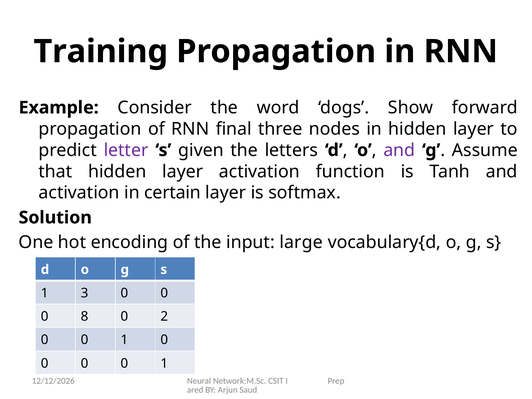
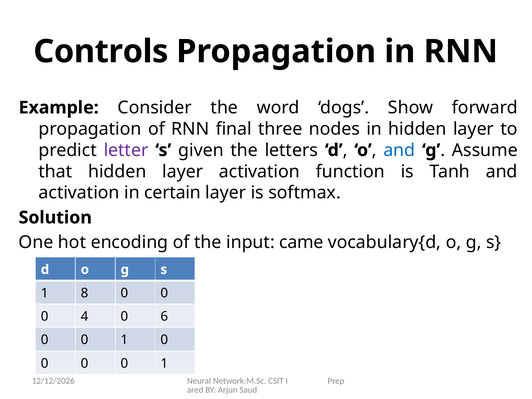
Training: Training -> Controls
and at (399, 150) colour: purple -> blue
large: large -> came
3: 3 -> 8
8: 8 -> 4
2: 2 -> 6
